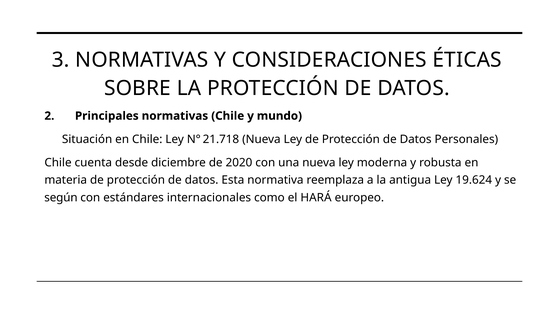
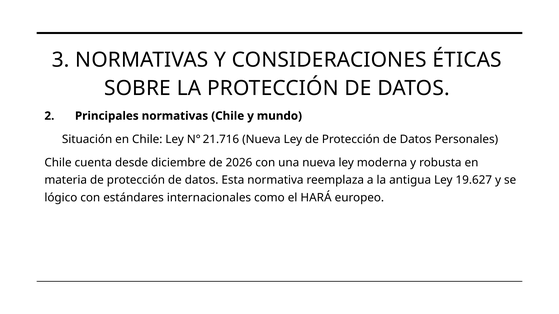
21.718: 21.718 -> 21.716
2020: 2020 -> 2026
19.624: 19.624 -> 19.627
según: según -> lógico
